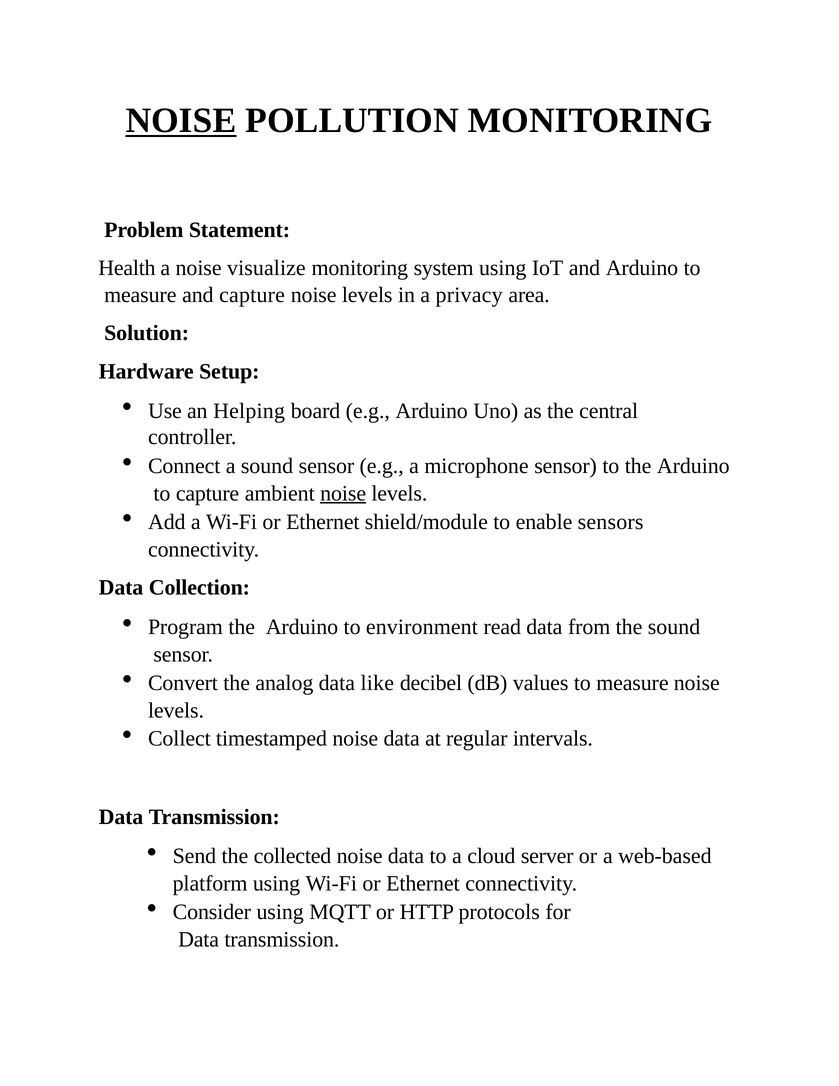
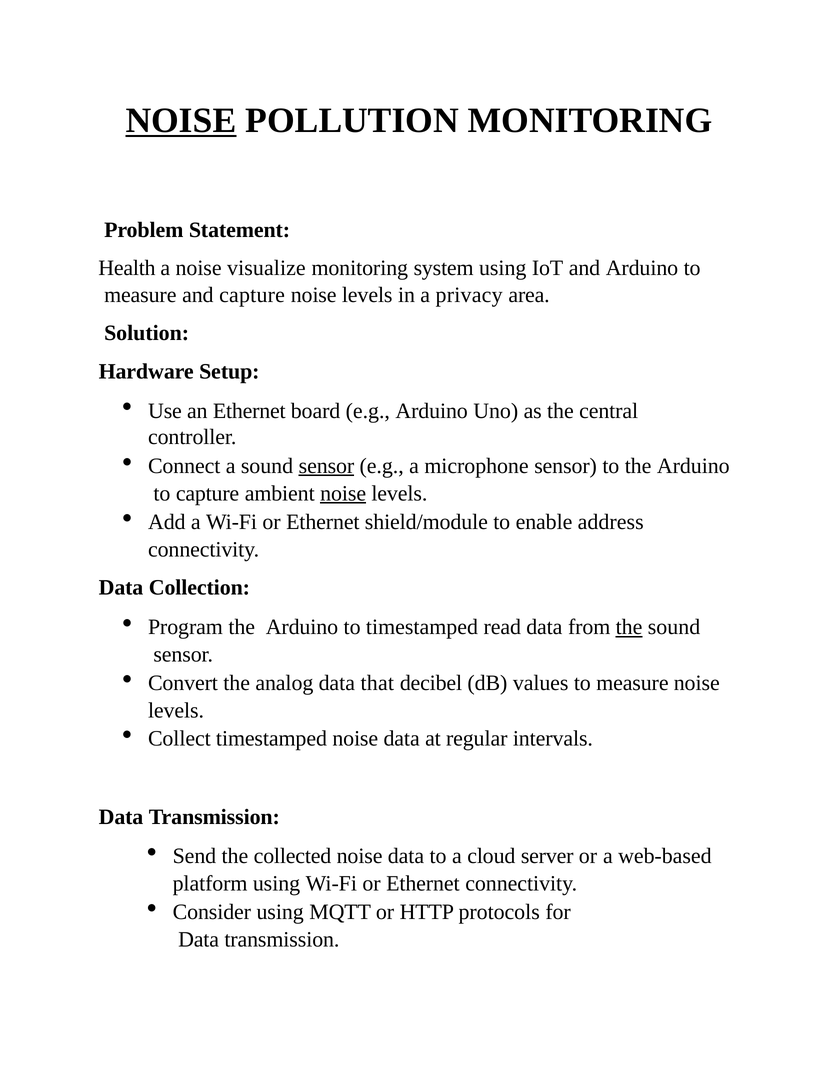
an Helping: Helping -> Ethernet
sensor at (326, 466) underline: none -> present
sensors: sensors -> address
to environment: environment -> timestamped
the at (629, 627) underline: none -> present
like: like -> that
